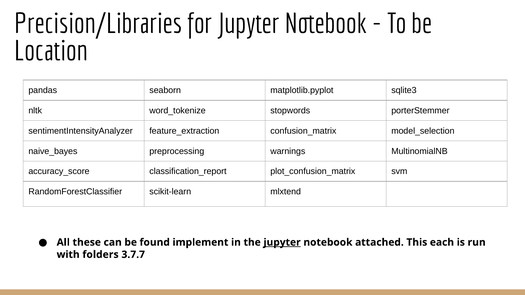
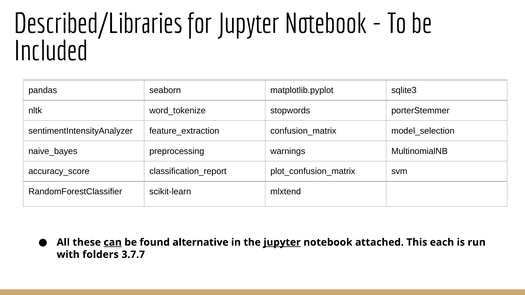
Precision/Libraries: Precision/Libraries -> Described/Libraries
Location: Location -> Included
can underline: none -> present
implement: implement -> alternative
